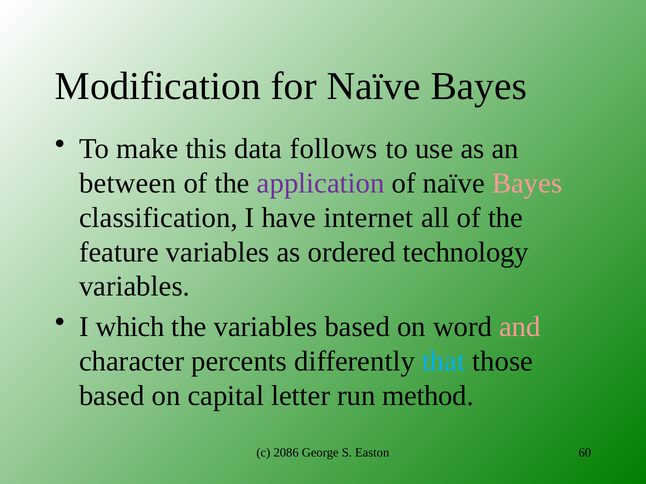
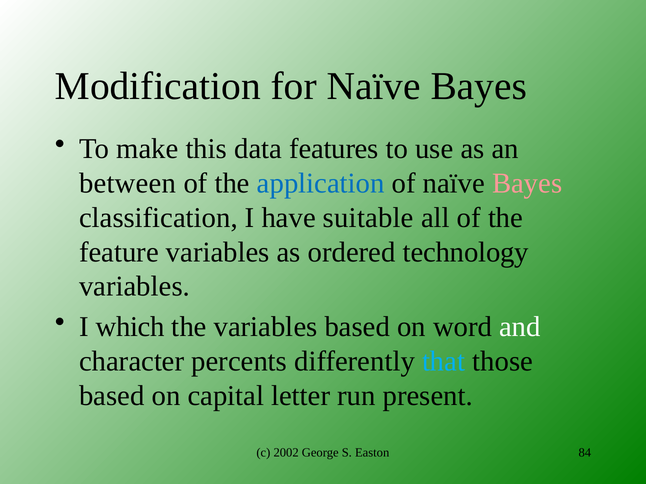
follows: follows -> features
application colour: purple -> blue
internet: internet -> suitable
and colour: pink -> white
method: method -> present
2086: 2086 -> 2002
60: 60 -> 84
